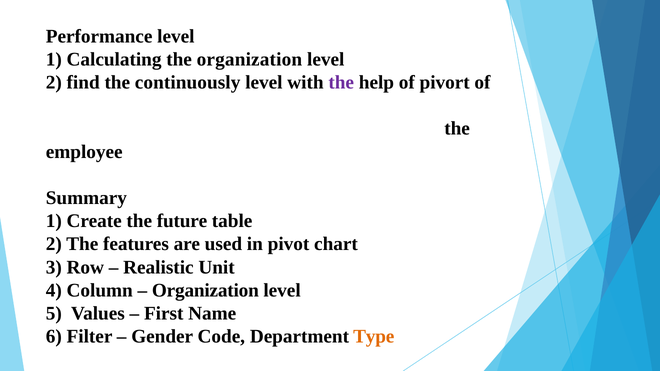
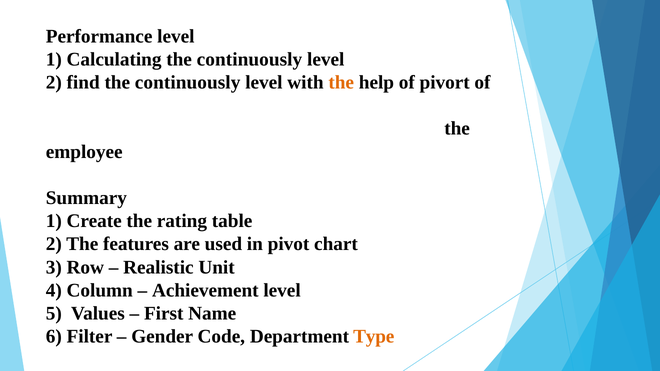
Calculating the organization: organization -> continuously
the at (341, 82) colour: purple -> orange
future: future -> rating
Organization at (205, 290): Organization -> Achievement
